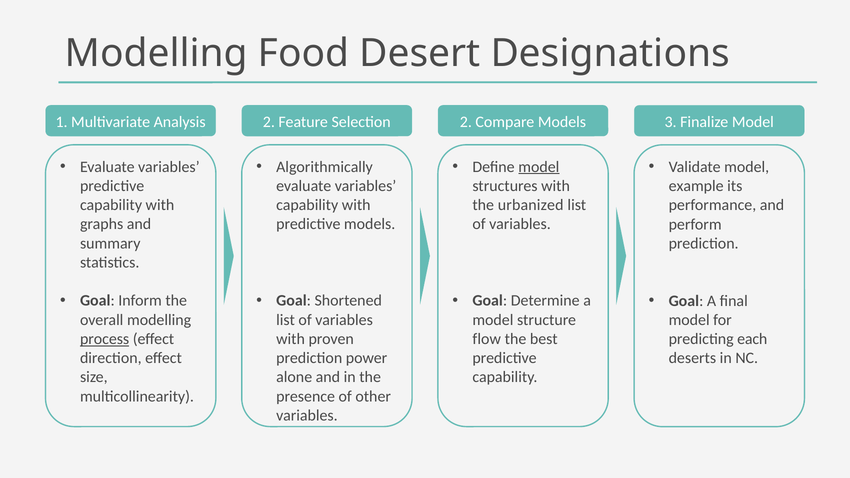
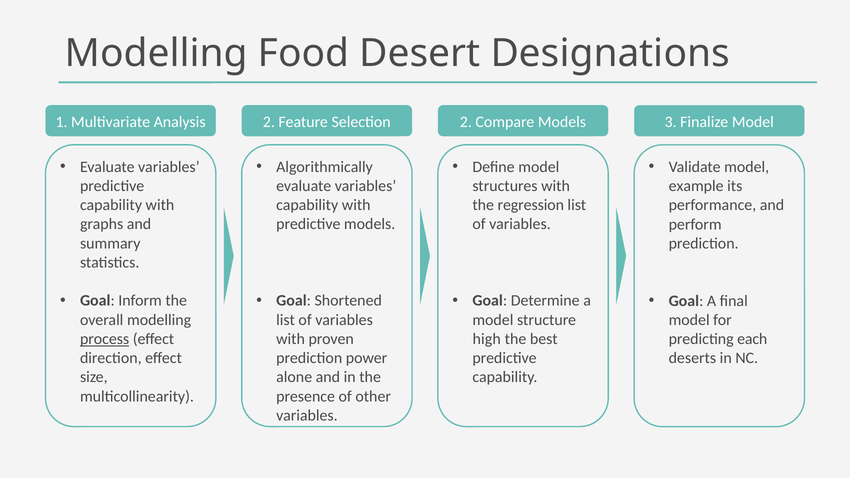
model at (539, 167) underline: present -> none
urbanized: urbanized -> regression
flow: flow -> high
